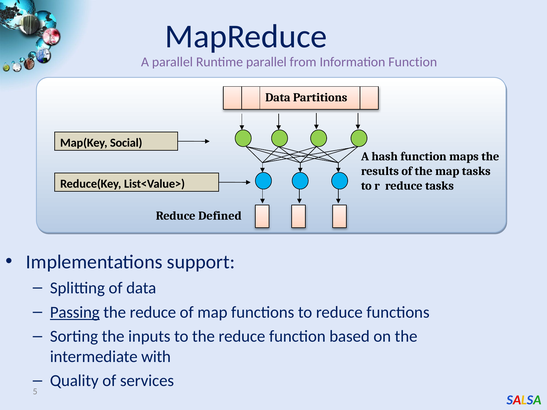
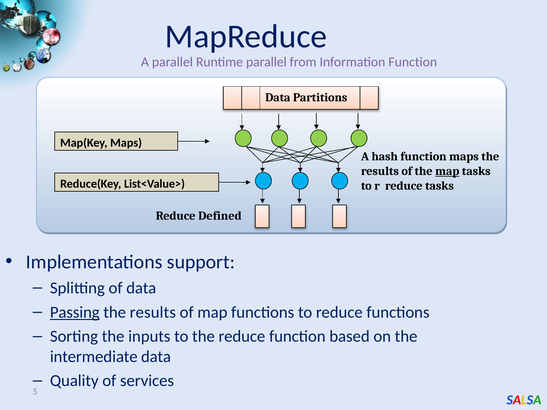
Map(Key Social: Social -> Maps
map at (447, 171) underline: none -> present
reduce at (153, 312): reduce -> results
intermediate with: with -> data
